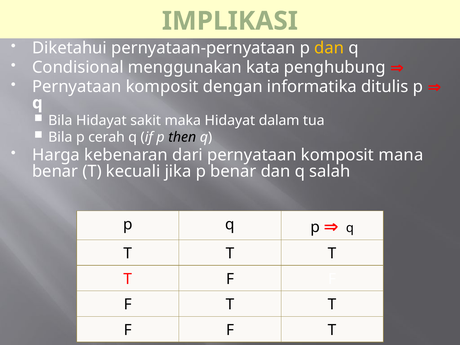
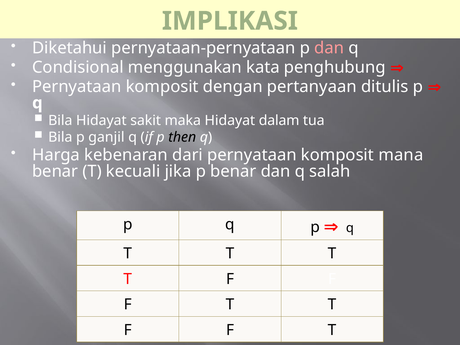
dan at (329, 48) colour: yellow -> pink
informatika: informatika -> pertanyaan
cerah: cerah -> ganjil
